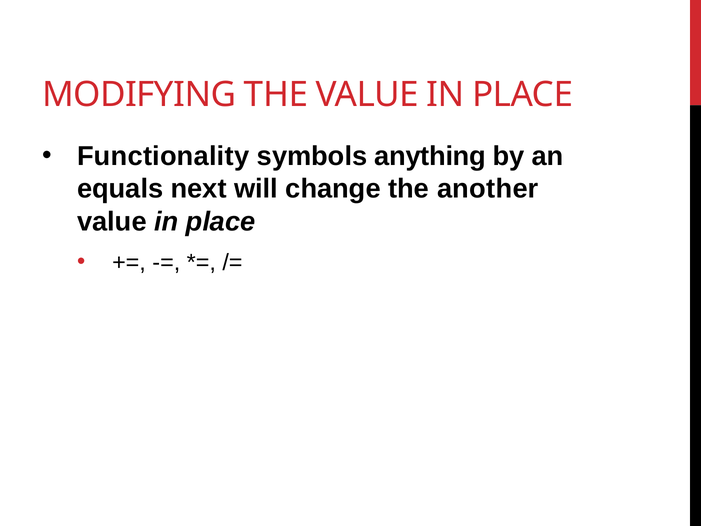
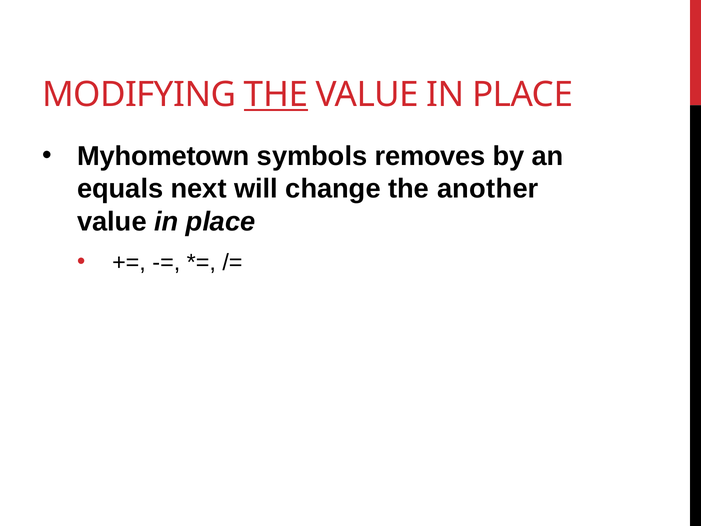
THE at (276, 95) underline: none -> present
Functionality: Functionality -> Myhometown
anything: anything -> removes
